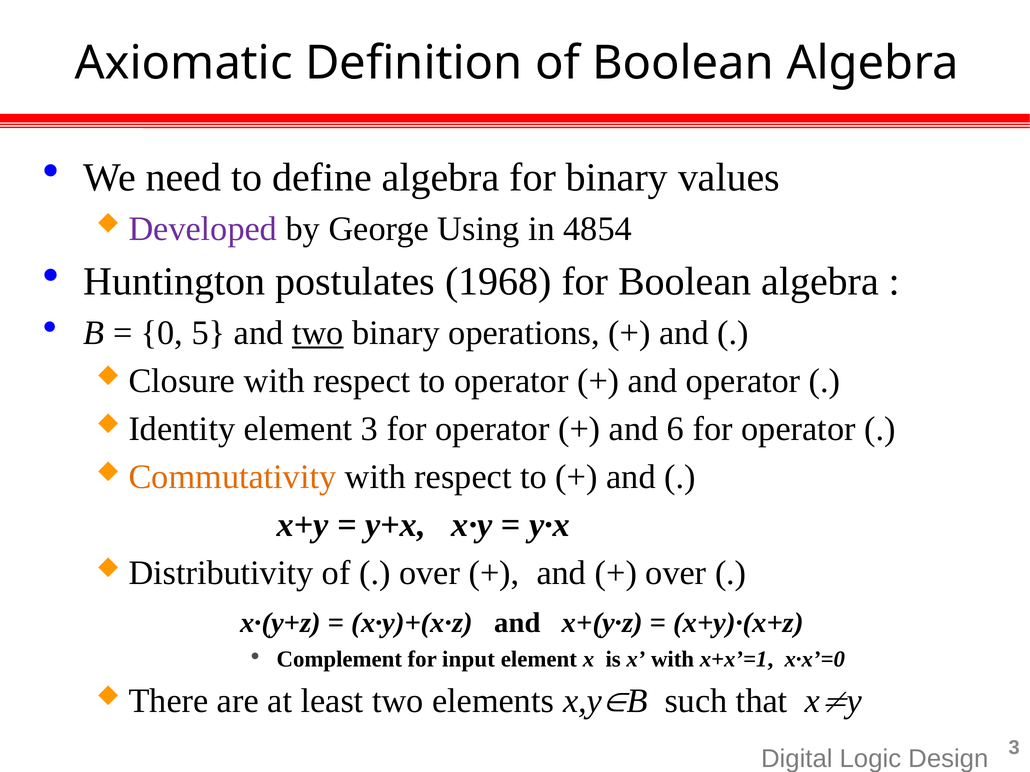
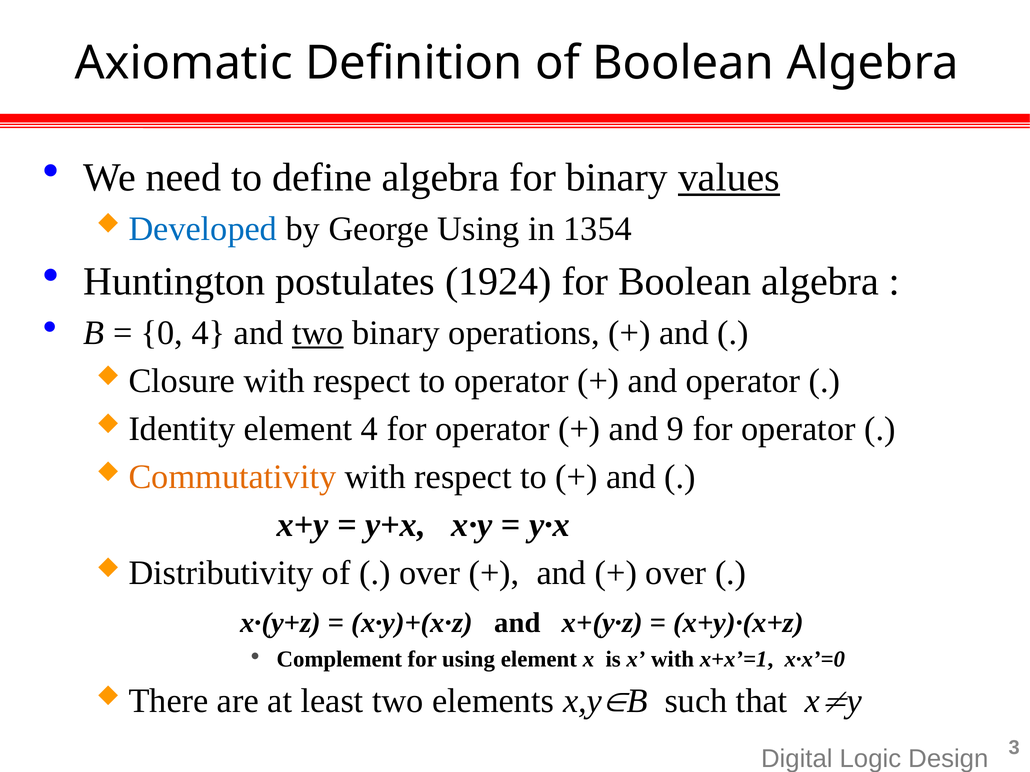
values underline: none -> present
Developed colour: purple -> blue
4854: 4854 -> 1354
1968: 1968 -> 1924
0 5: 5 -> 4
element 3: 3 -> 4
6: 6 -> 9
for input: input -> using
